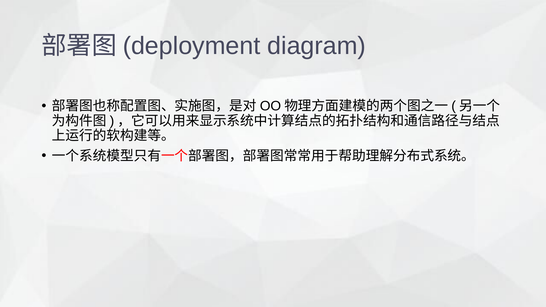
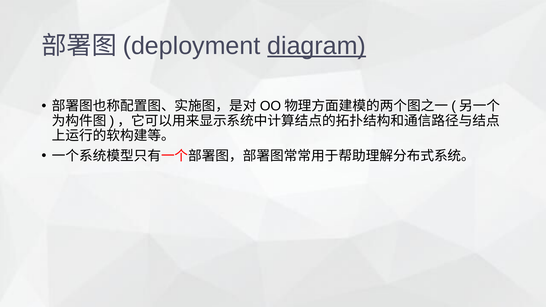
diagram underline: none -> present
